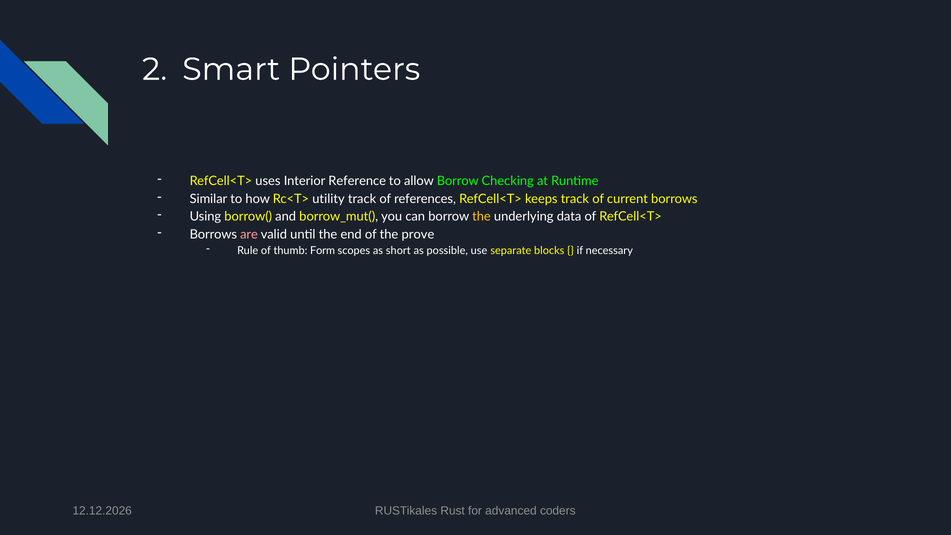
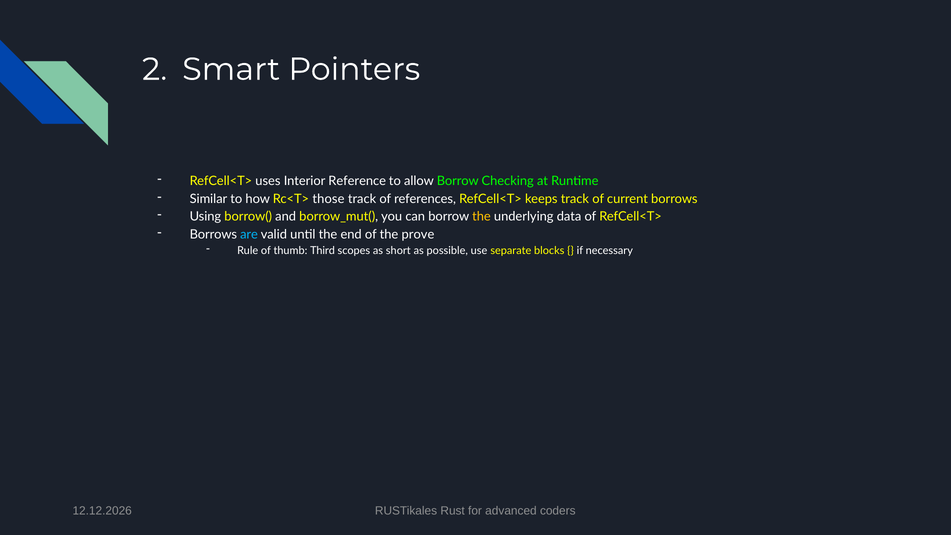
utility: utility -> those
are colour: pink -> light blue
Form: Form -> Third
